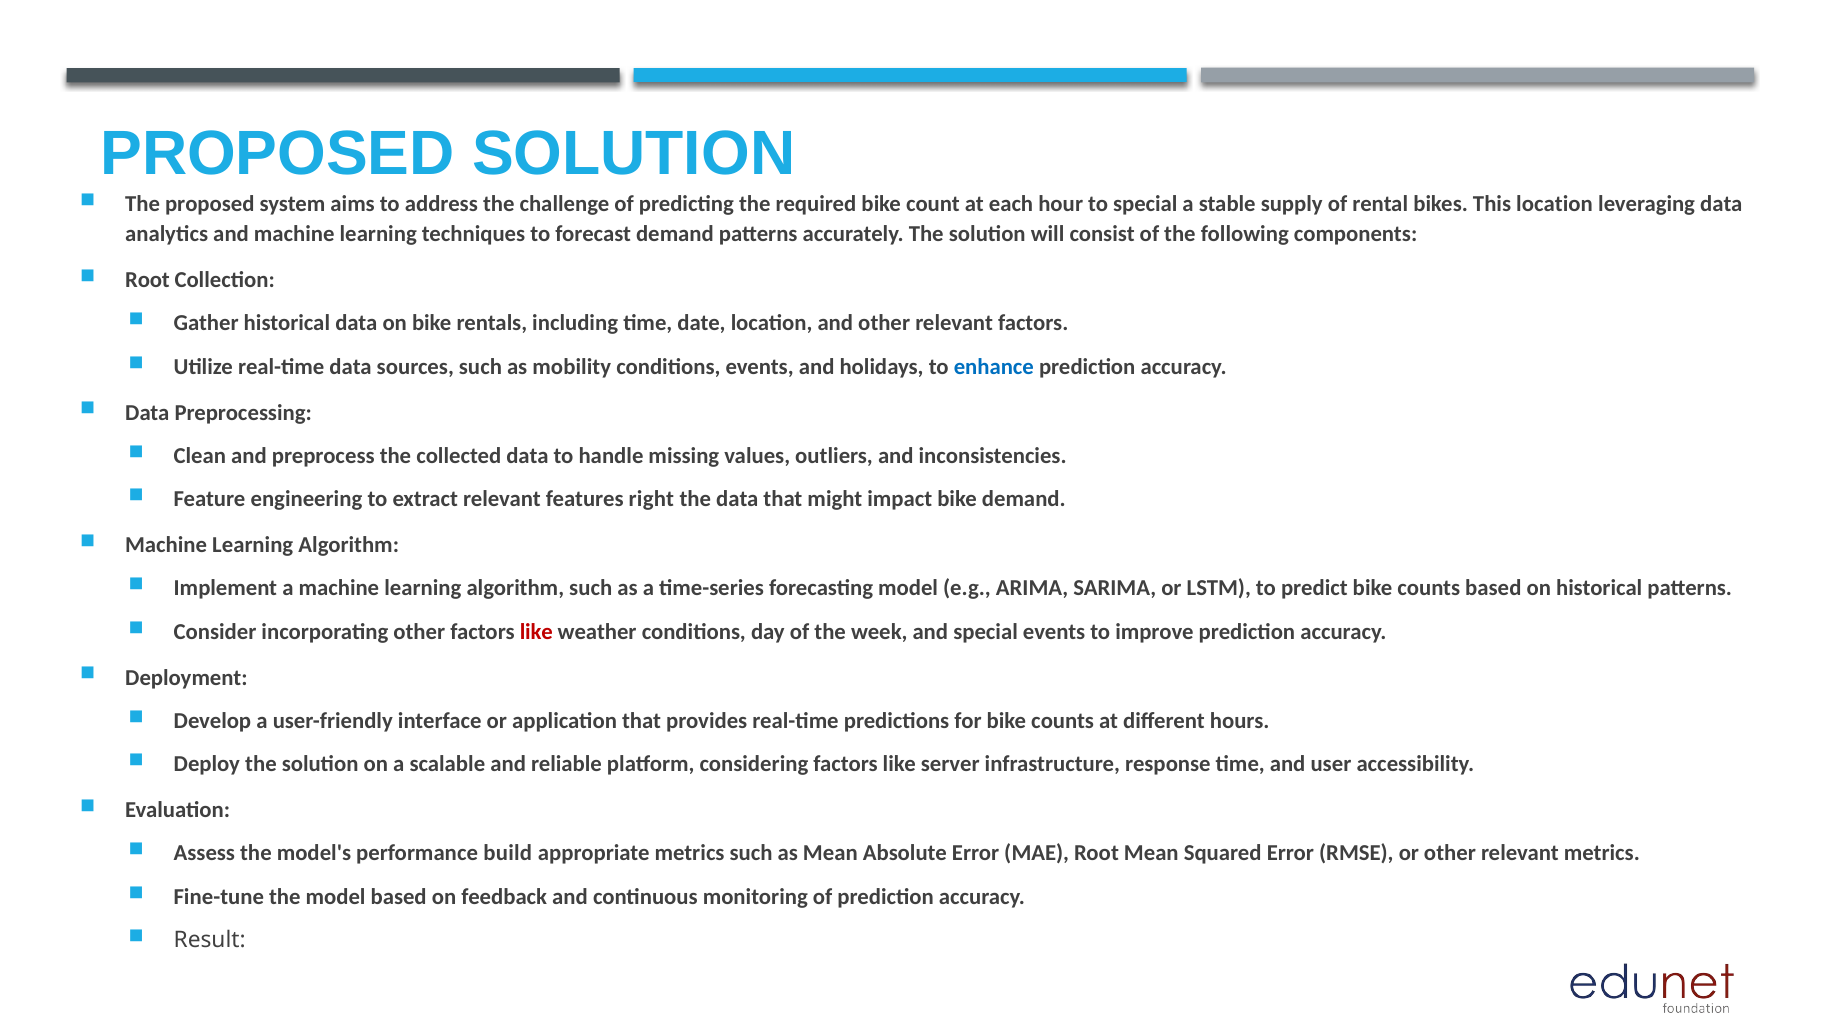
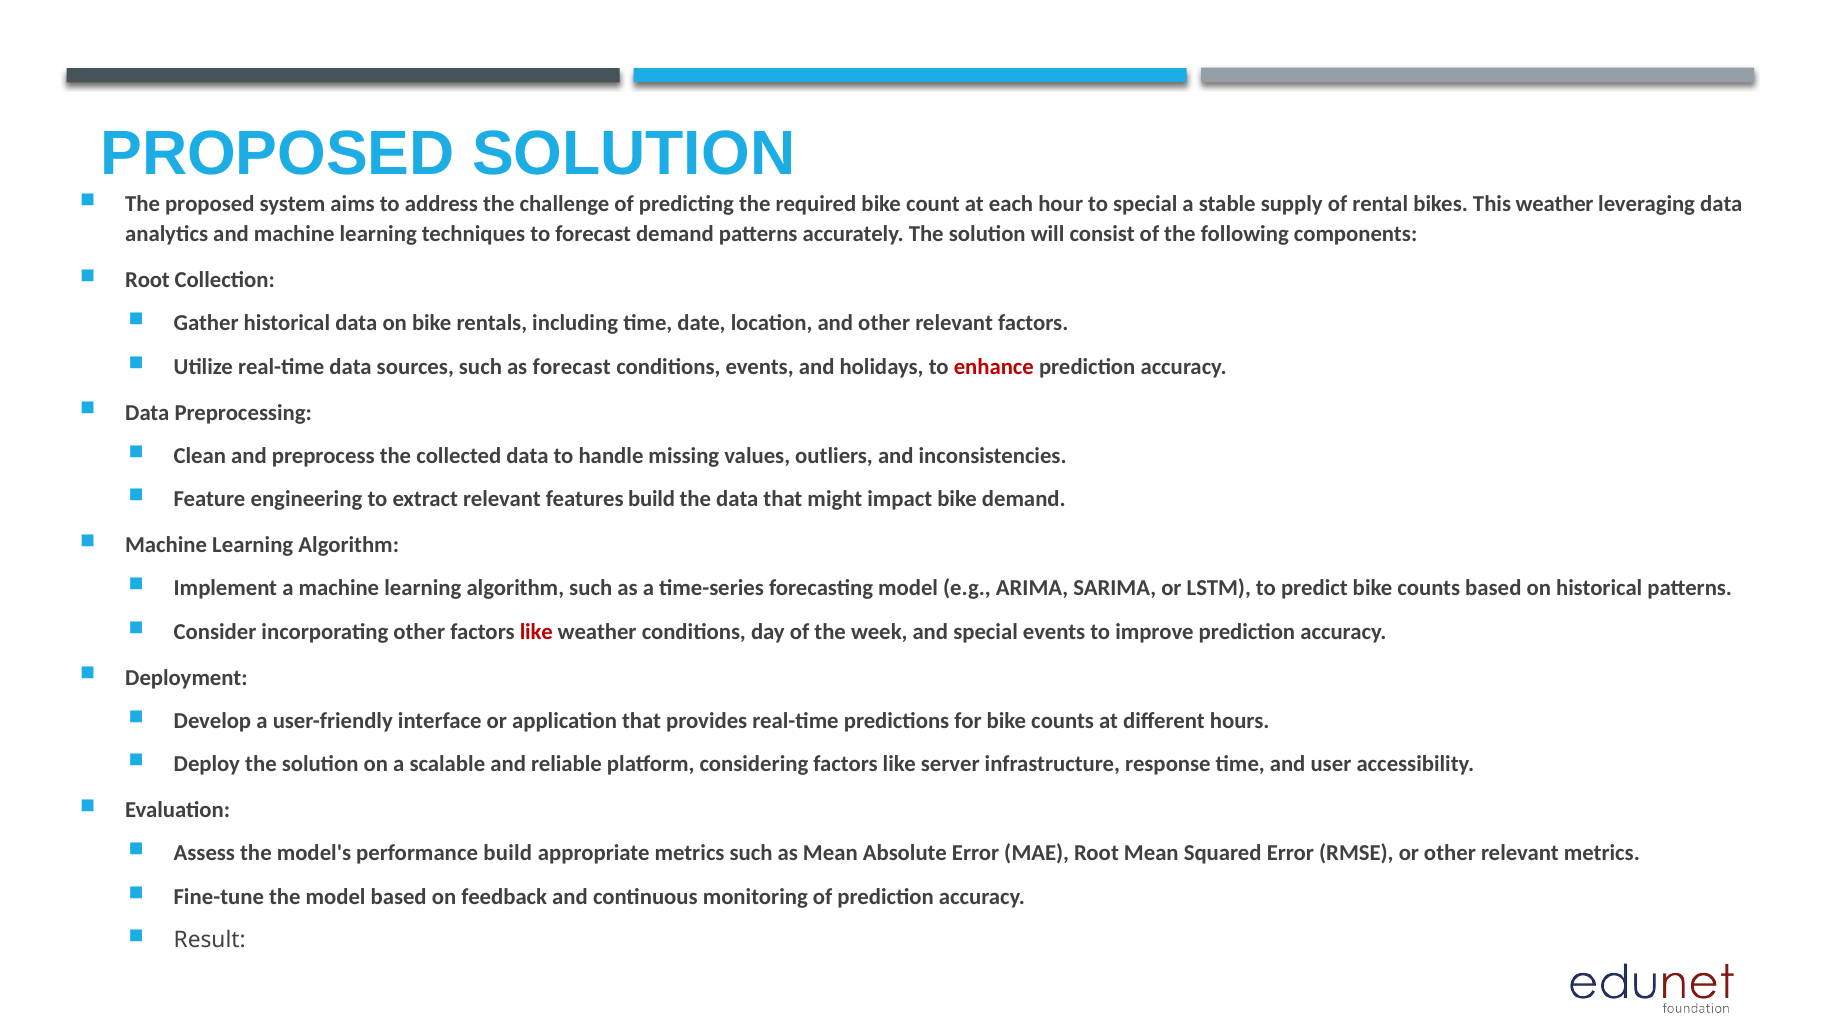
This location: location -> weather
as mobility: mobility -> forecast
enhance colour: blue -> red
features right: right -> build
